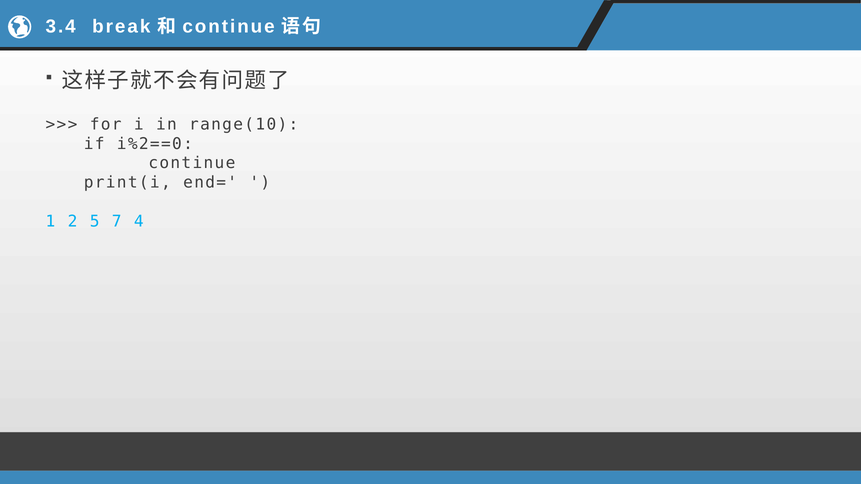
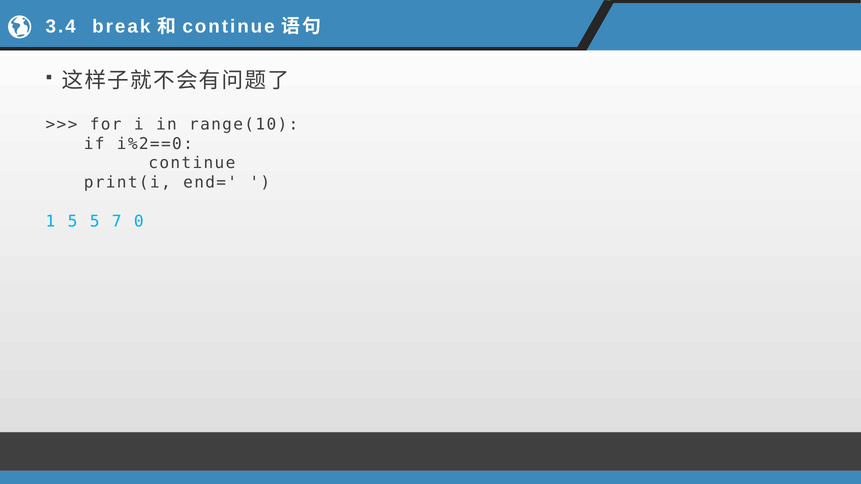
1 2: 2 -> 5
4: 4 -> 0
